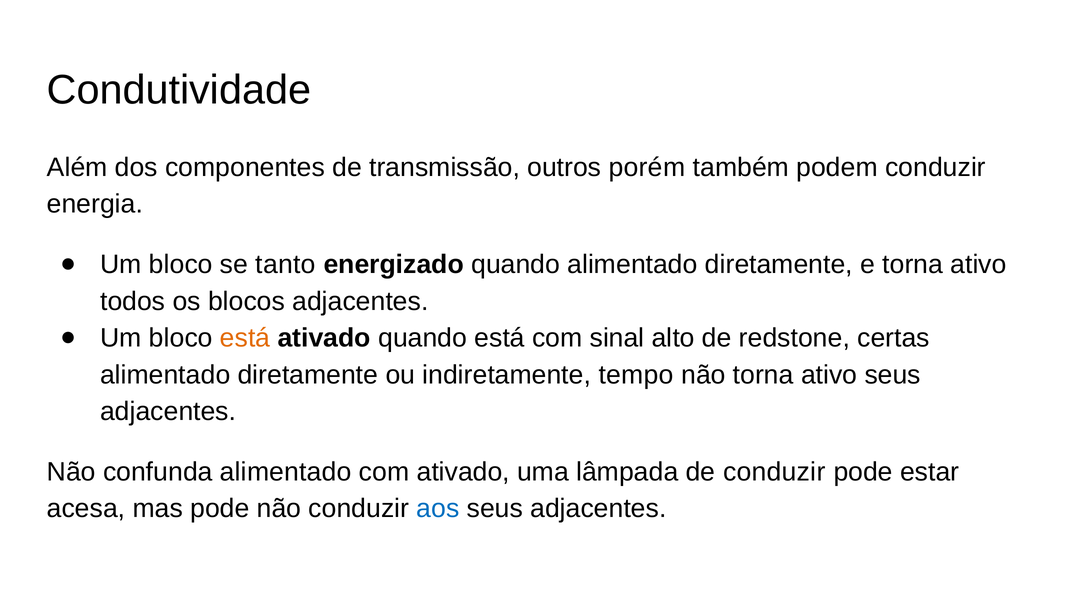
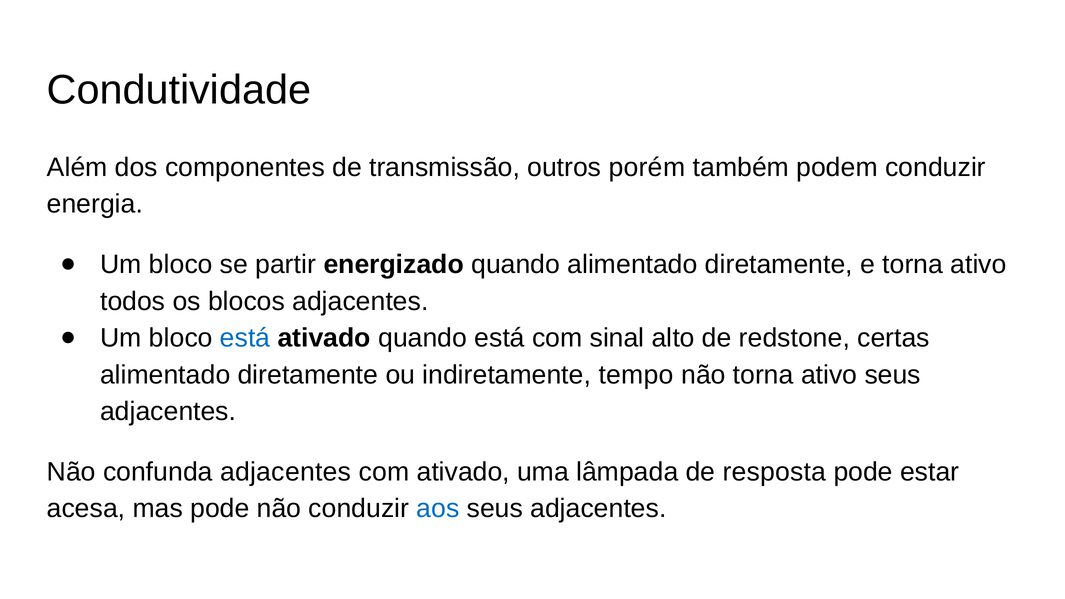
tanto: tanto -> partir
está at (245, 338) colour: orange -> blue
confunda alimentado: alimentado -> adjacentes
de conduzir: conduzir -> resposta
